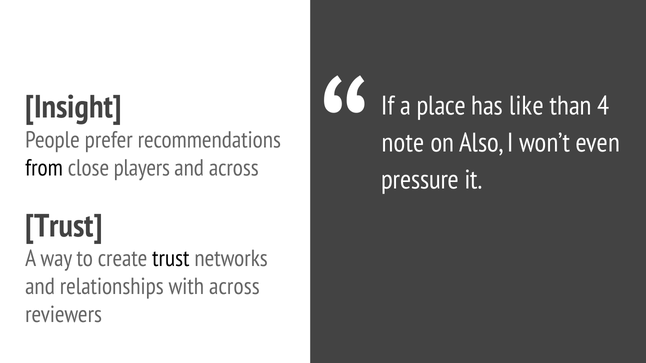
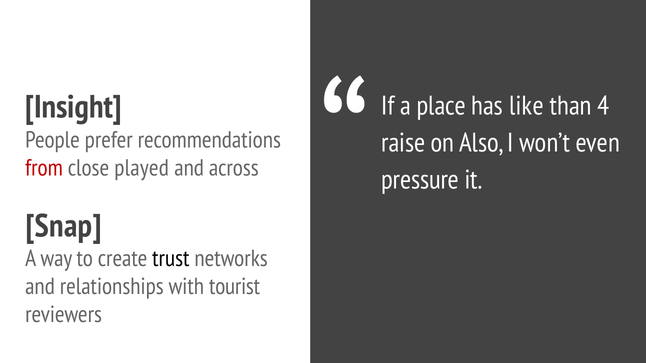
note: note -> raise
from colour: black -> red
players: players -> played
Trust at (64, 226): Trust -> Snap
with across: across -> tourist
